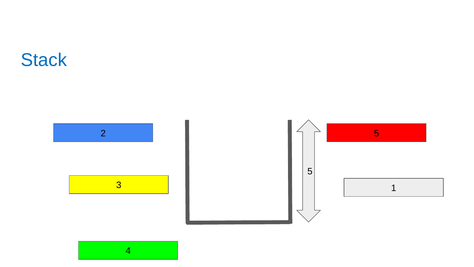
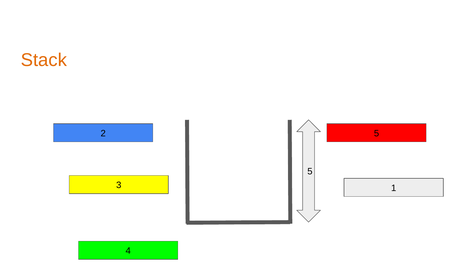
Stack colour: blue -> orange
